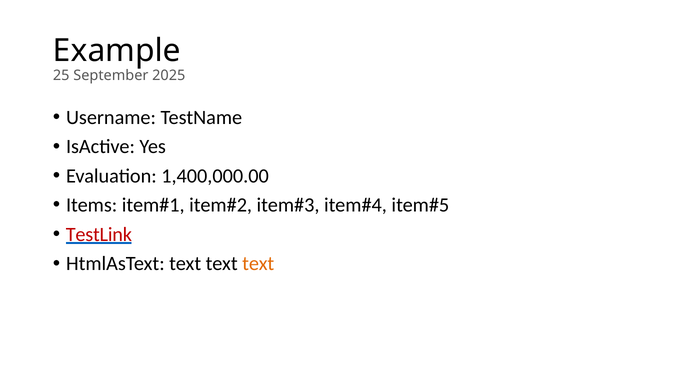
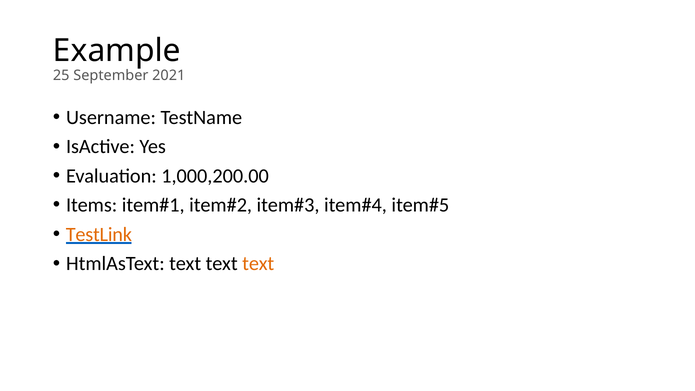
2025: 2025 -> 2021
1,400,000.00: 1,400,000.00 -> 1,000,200.00
TestLink colour: red -> orange
